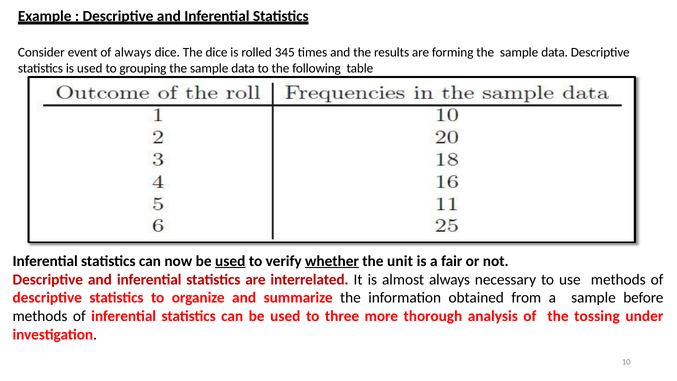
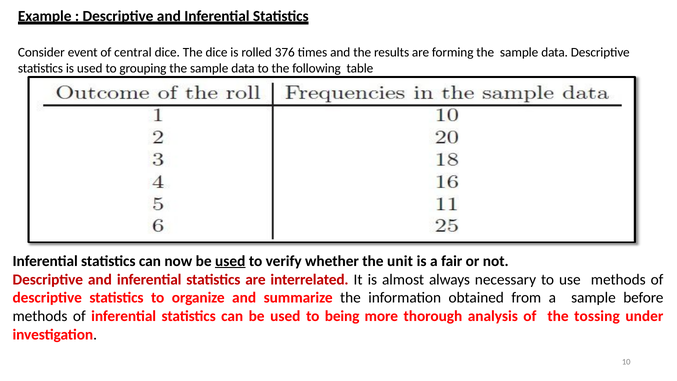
of always: always -> central
345: 345 -> 376
whether underline: present -> none
three: three -> being
